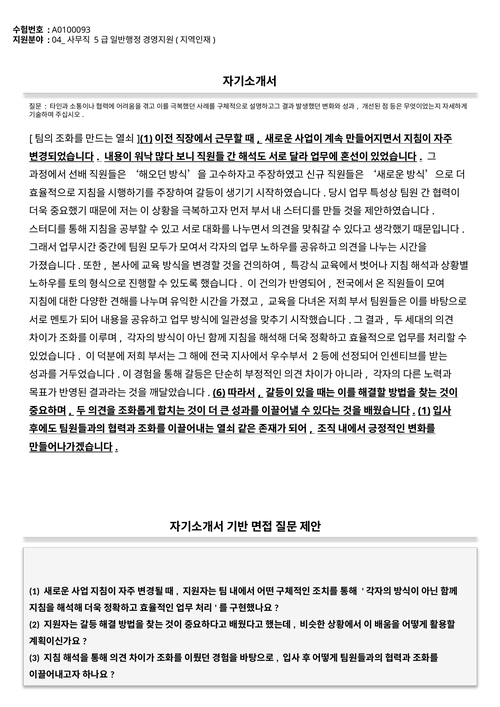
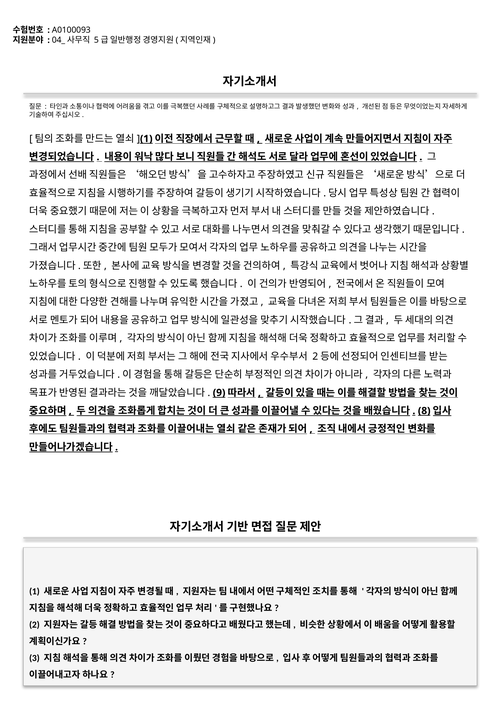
6: 6 -> 9
1 at (424, 411): 1 -> 8
